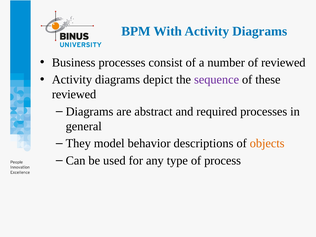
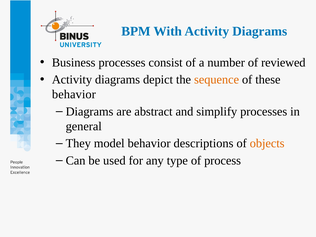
sequence colour: purple -> orange
reviewed at (74, 94): reviewed -> behavior
required: required -> simplify
